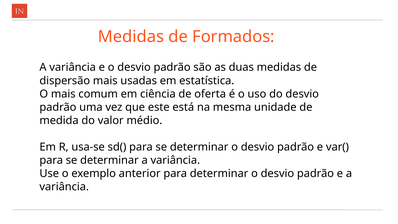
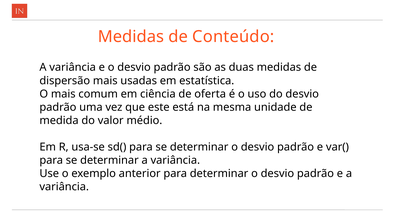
Formados: Formados -> Conteúdo
